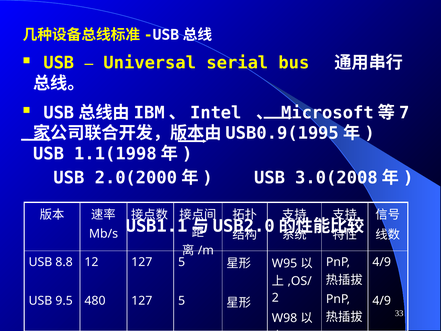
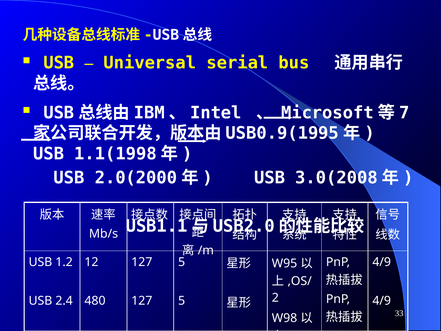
8.8: 8.8 -> 1.2
9.5: 9.5 -> 2.4
